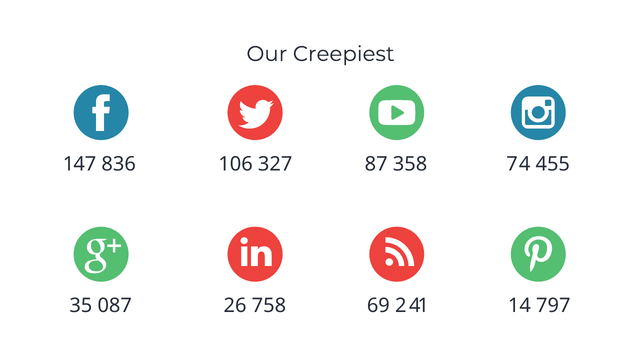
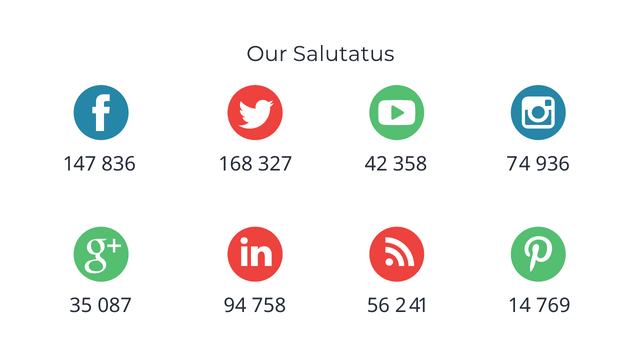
Creepiest: Creepiest -> Salutatus
106: 106 -> 168
87: 87 -> 42
455: 455 -> 936
26: 26 -> 94
69: 69 -> 56
797: 797 -> 769
